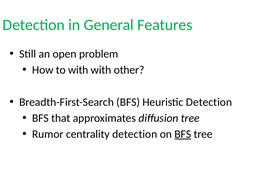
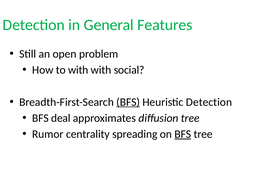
other: other -> social
BFS at (128, 102) underline: none -> present
that: that -> deal
centrality detection: detection -> spreading
